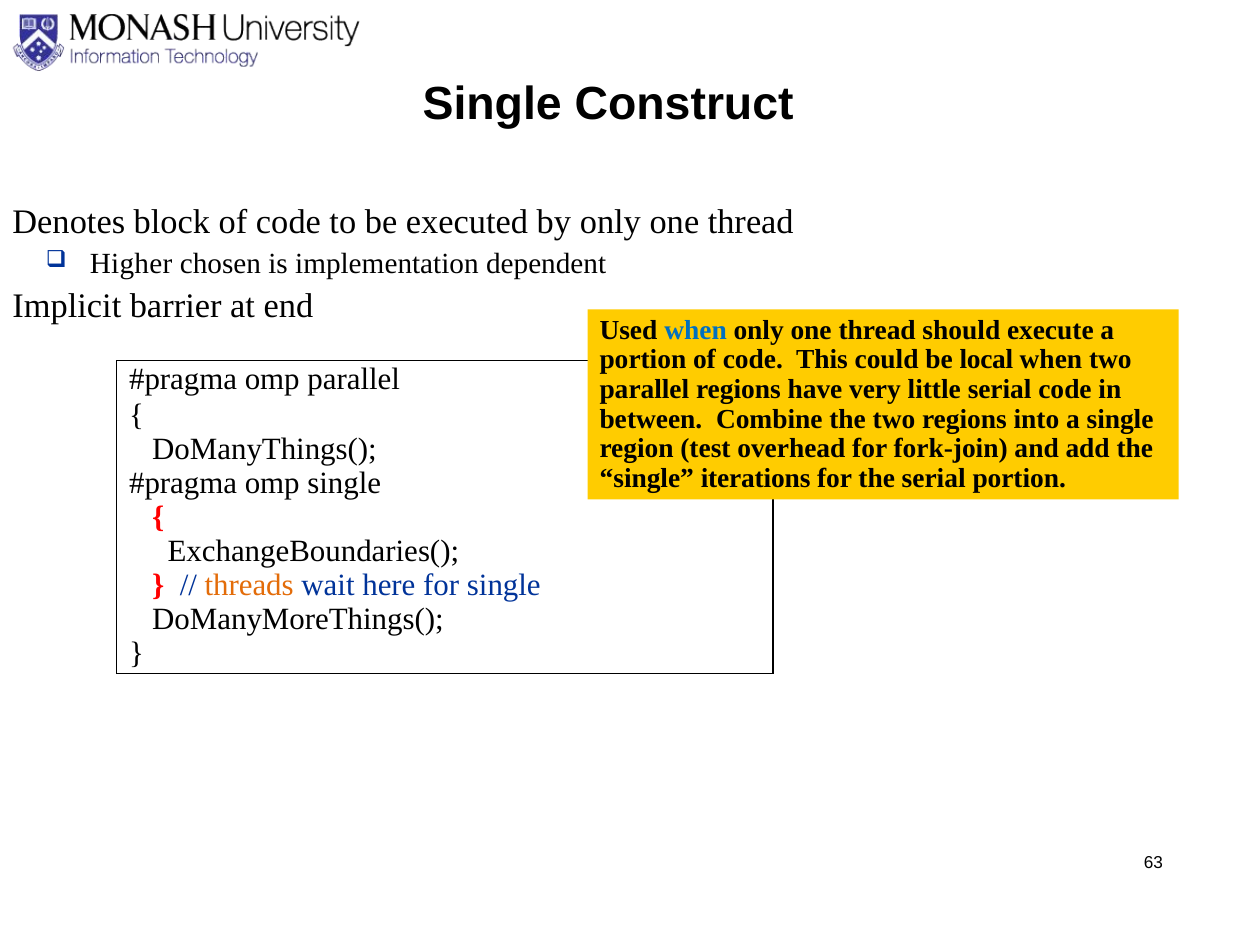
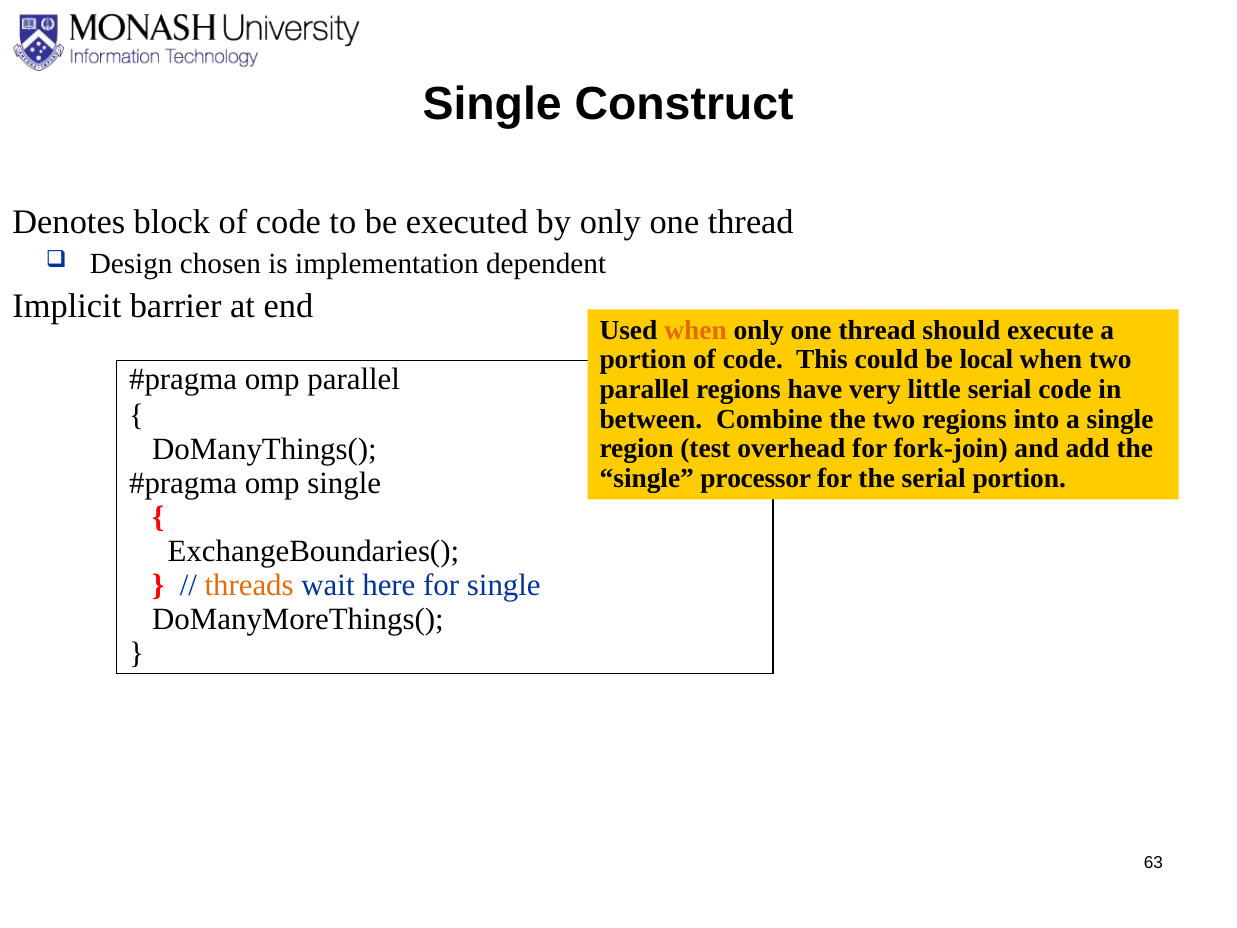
Higher: Higher -> Design
when at (696, 330) colour: blue -> orange
iterations: iterations -> processor
